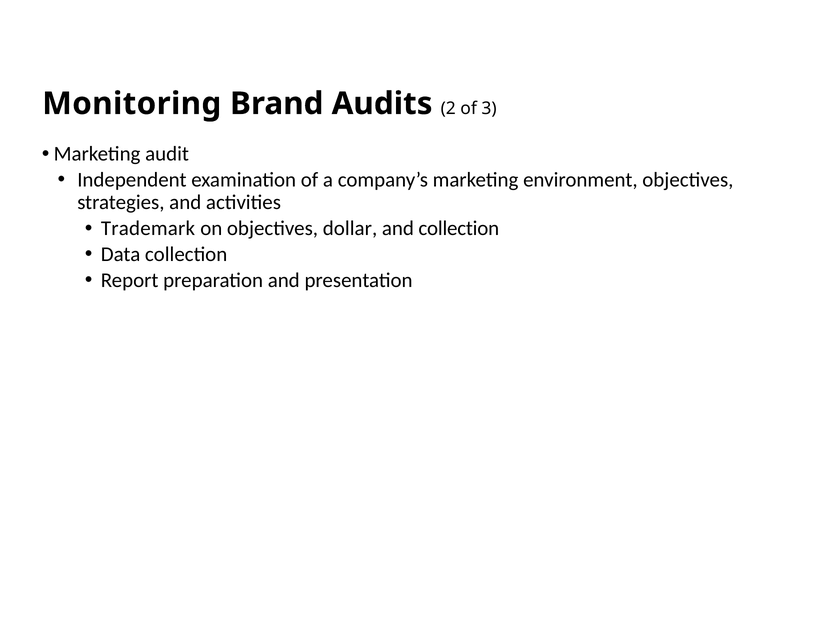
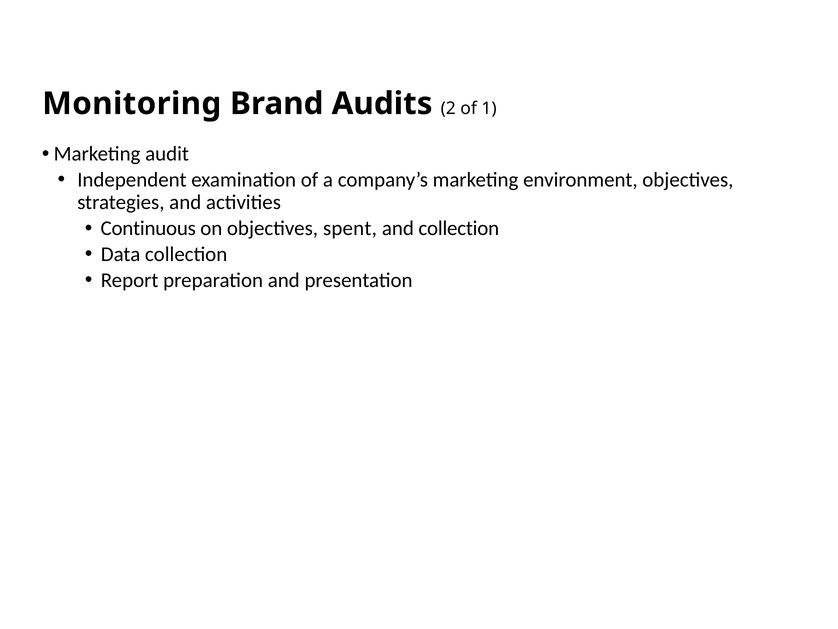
3: 3 -> 1
Trademark: Trademark -> Continuous
dollar: dollar -> spent
